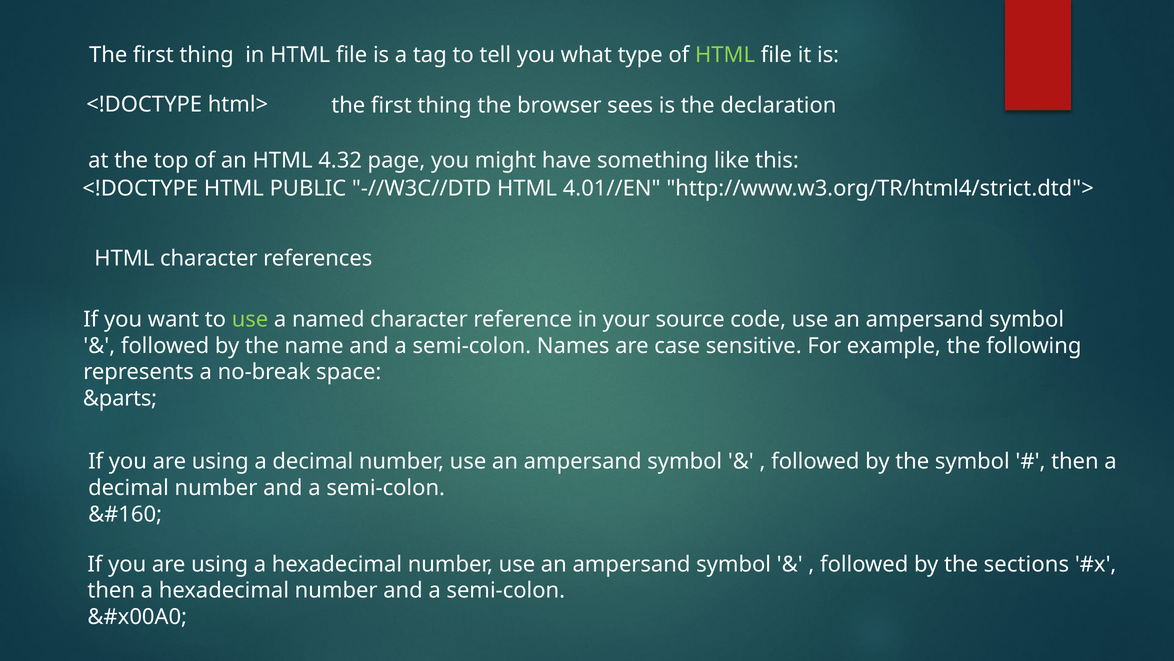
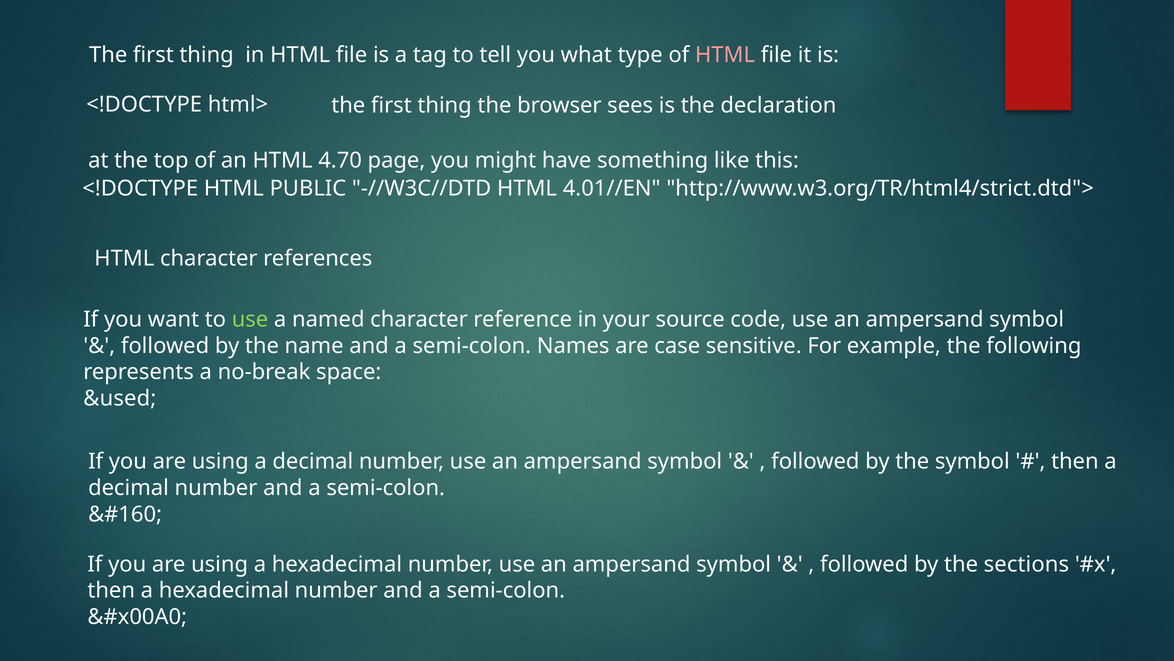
HTML at (725, 55) colour: light green -> pink
4.32: 4.32 -> 4.70
&parts: &parts -> &used
